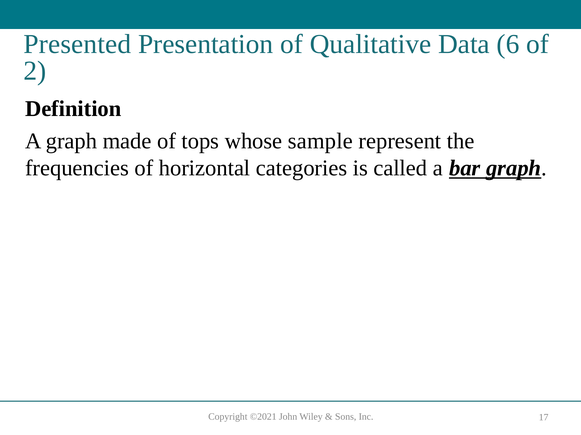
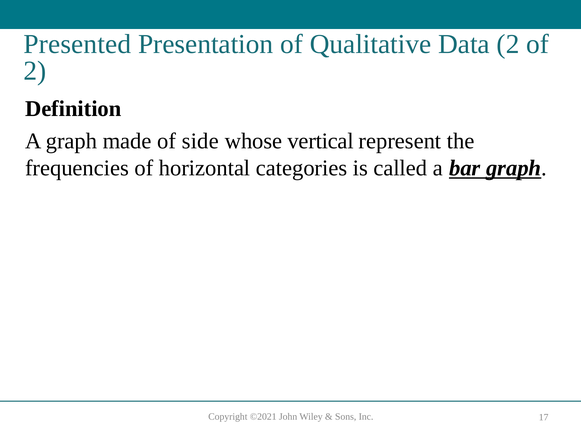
Data 6: 6 -> 2
tops: tops -> side
sample: sample -> vertical
